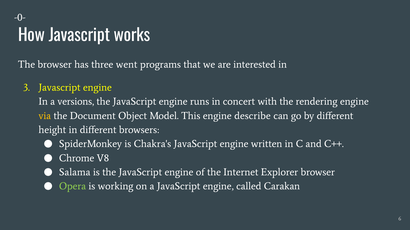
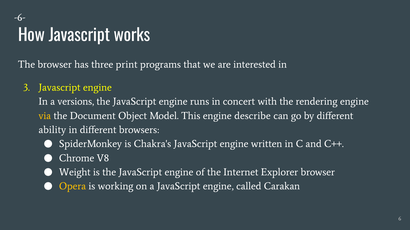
-0-: -0- -> -6-
went: went -> print
height: height -> ability
Salama: Salama -> Weight
Opera colour: light green -> yellow
